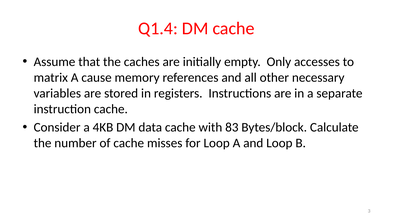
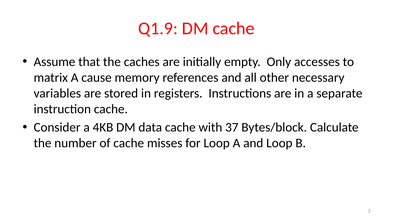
Q1.4: Q1.4 -> Q1.9
83: 83 -> 37
